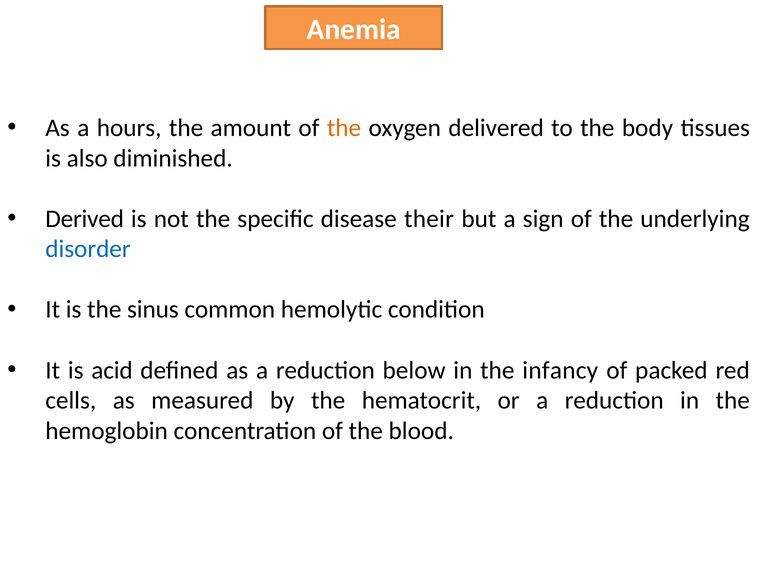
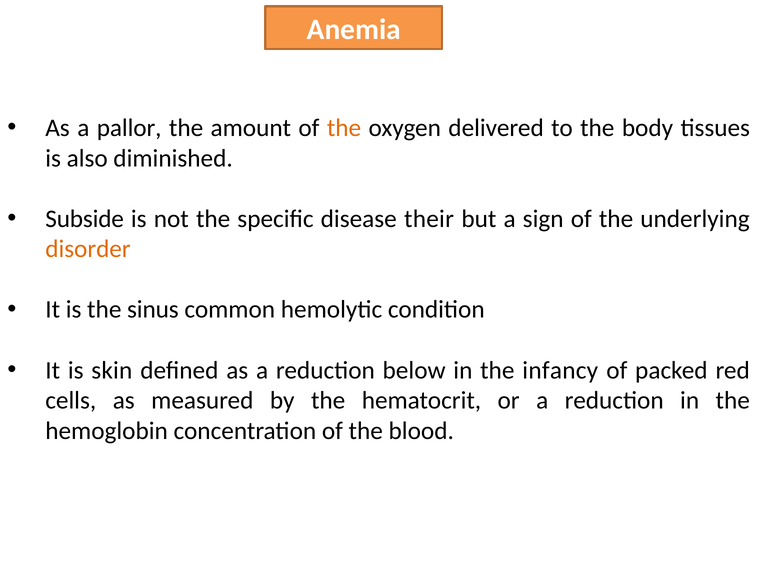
hours: hours -> pallor
Derived: Derived -> Subside
disorder colour: blue -> orange
acid: acid -> skin
